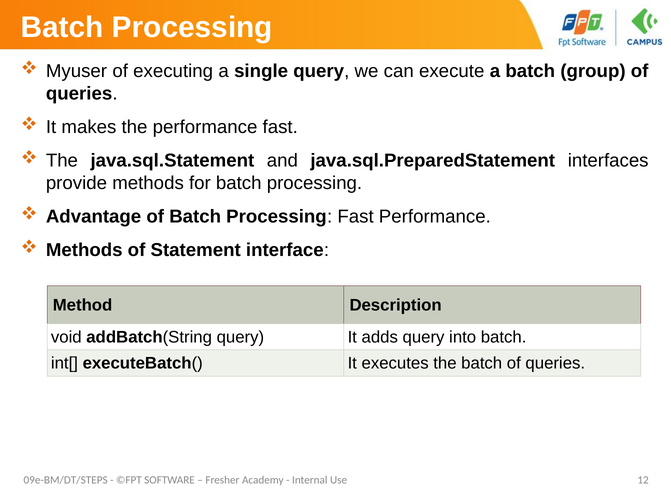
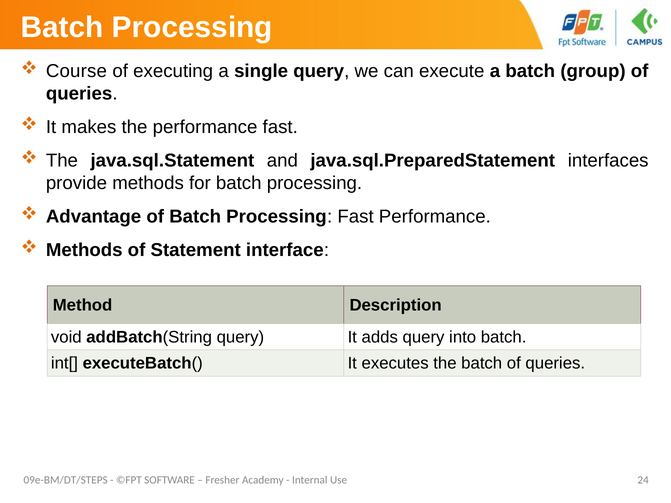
Myuser: Myuser -> Course
12: 12 -> 24
